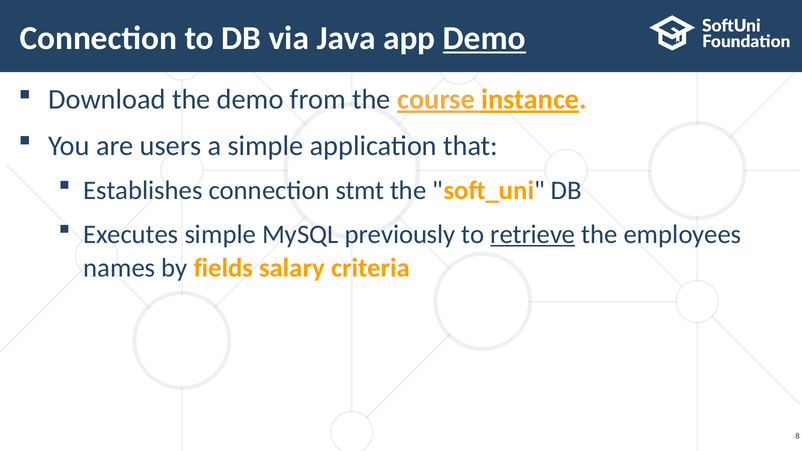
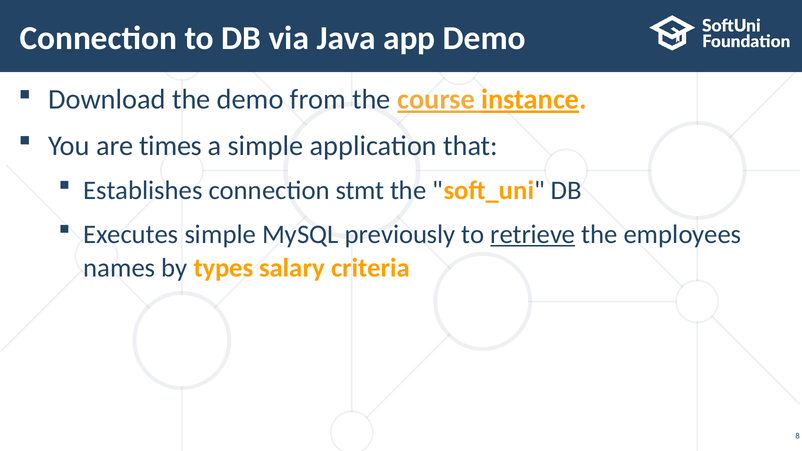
Demo at (484, 38) underline: present -> none
users: users -> times
fields: fields -> types
